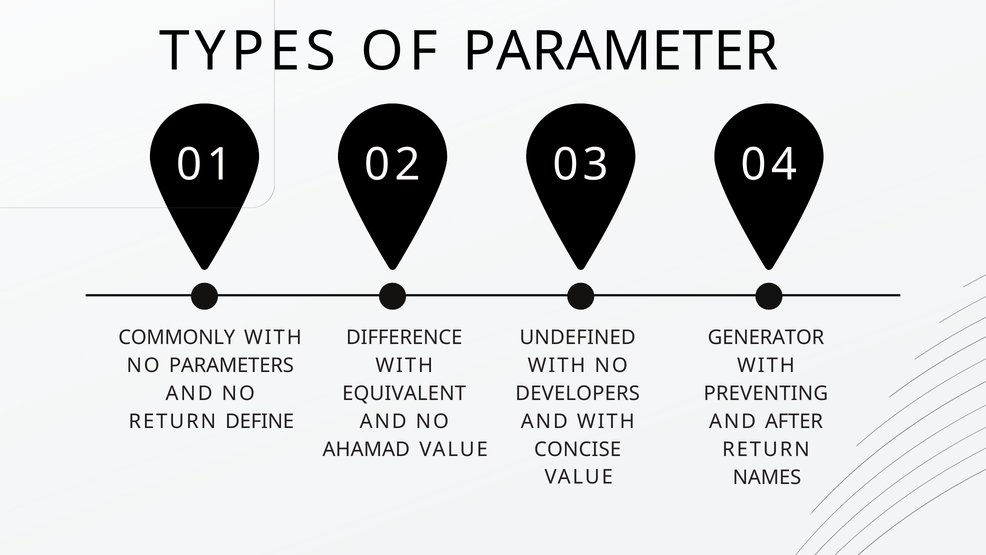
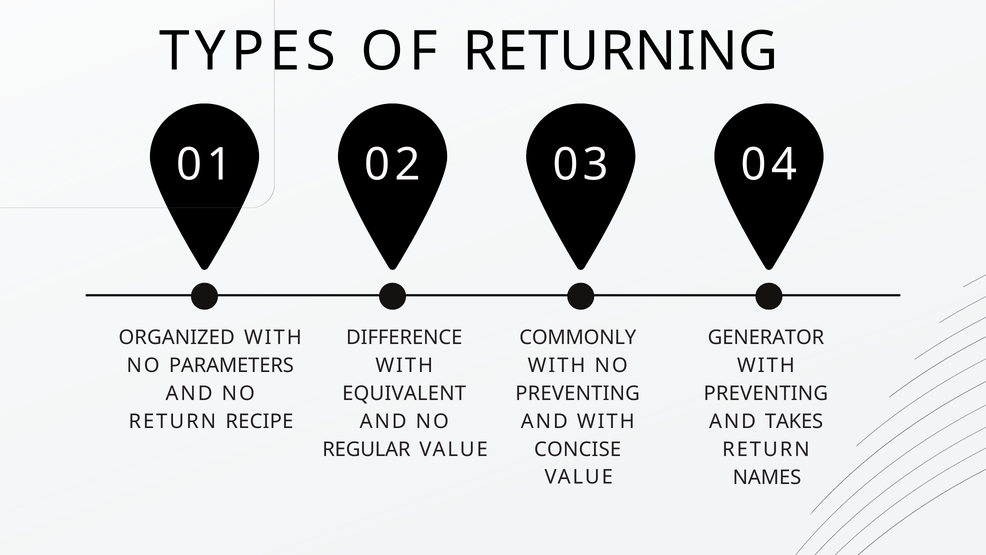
PARAMETER: PARAMETER -> RETURNING
UNDEFINED: UNDEFINED -> COMMONLY
COMMONLY: COMMONLY -> ORGANIZED
DEVELOPERS at (578, 393): DEVELOPERS -> PREVENTING
DEFINE: DEFINE -> RECIPE
AFTER: AFTER -> TAKES
AHAMAD: AHAMAD -> REGULAR
